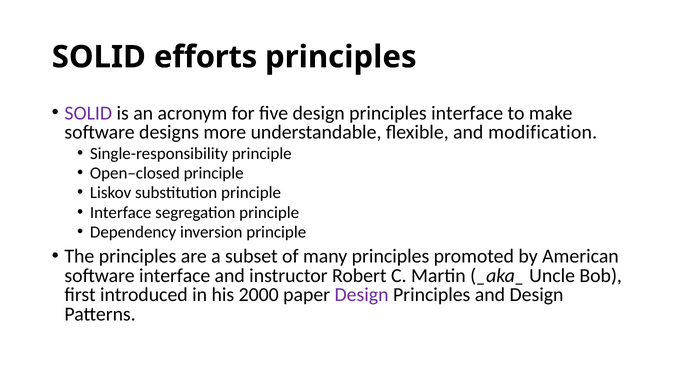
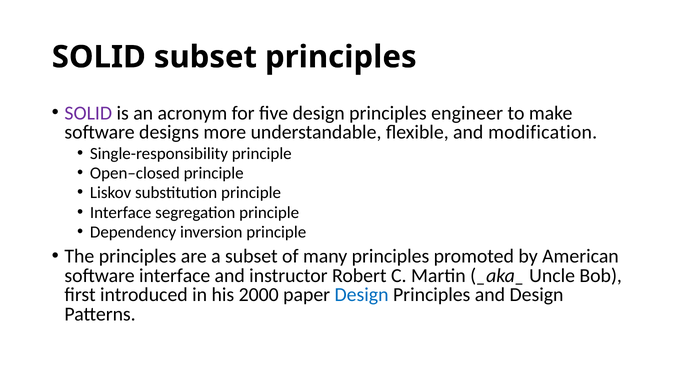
SOLID efforts: efforts -> subset
principles interface: interface -> engineer
Design at (362, 295) colour: purple -> blue
